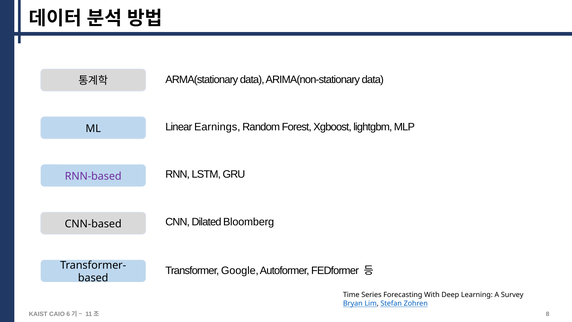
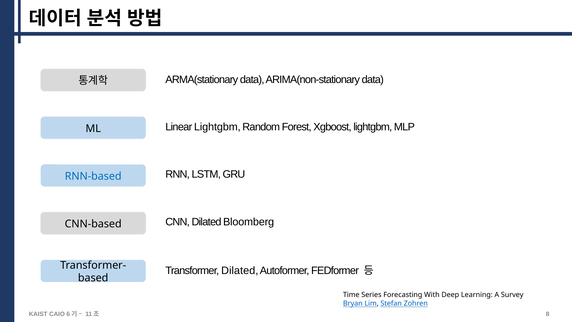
Linear Earnings: Earnings -> Lightgbm
RNN-based colour: purple -> blue
Transformer Google: Google -> Dilated
